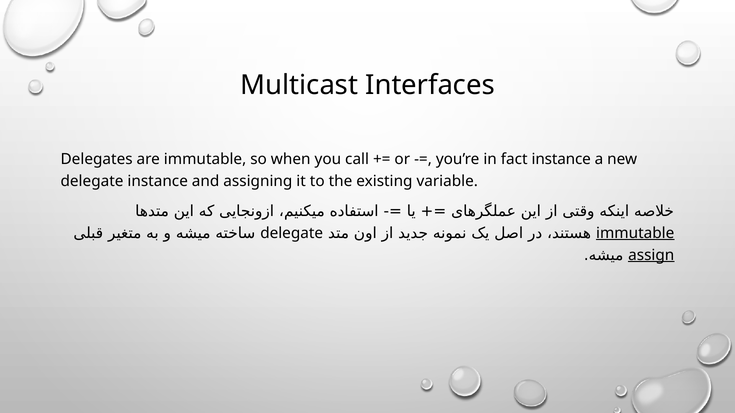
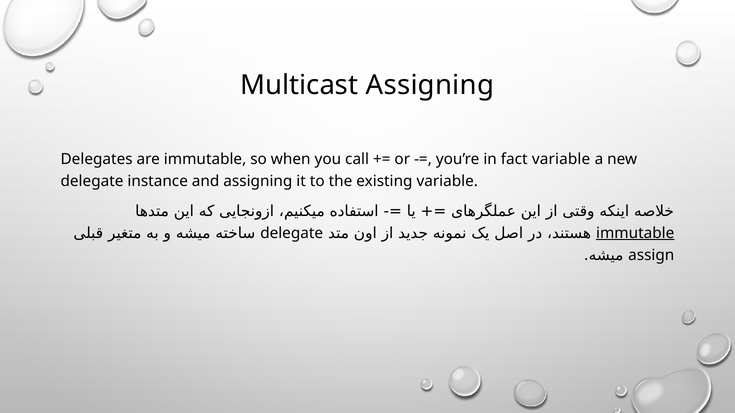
Multicast Interfaces: Interfaces -> Assigning
fact instance: instance -> variable
assign underline: present -> none
